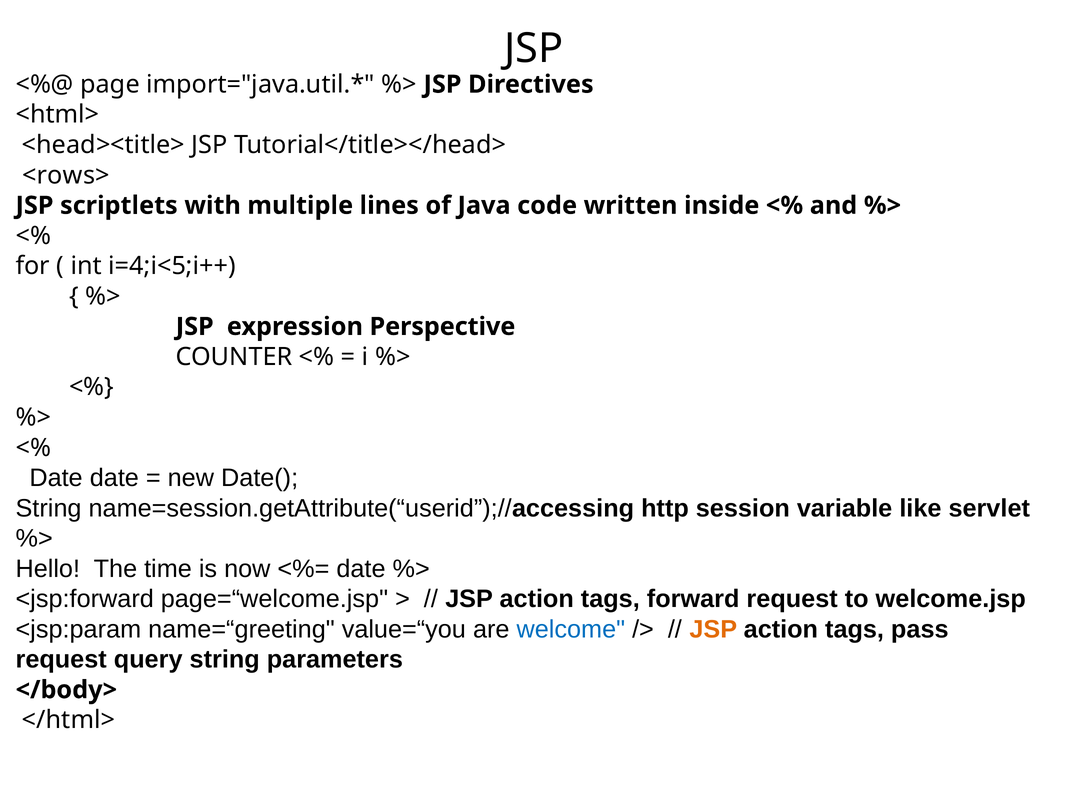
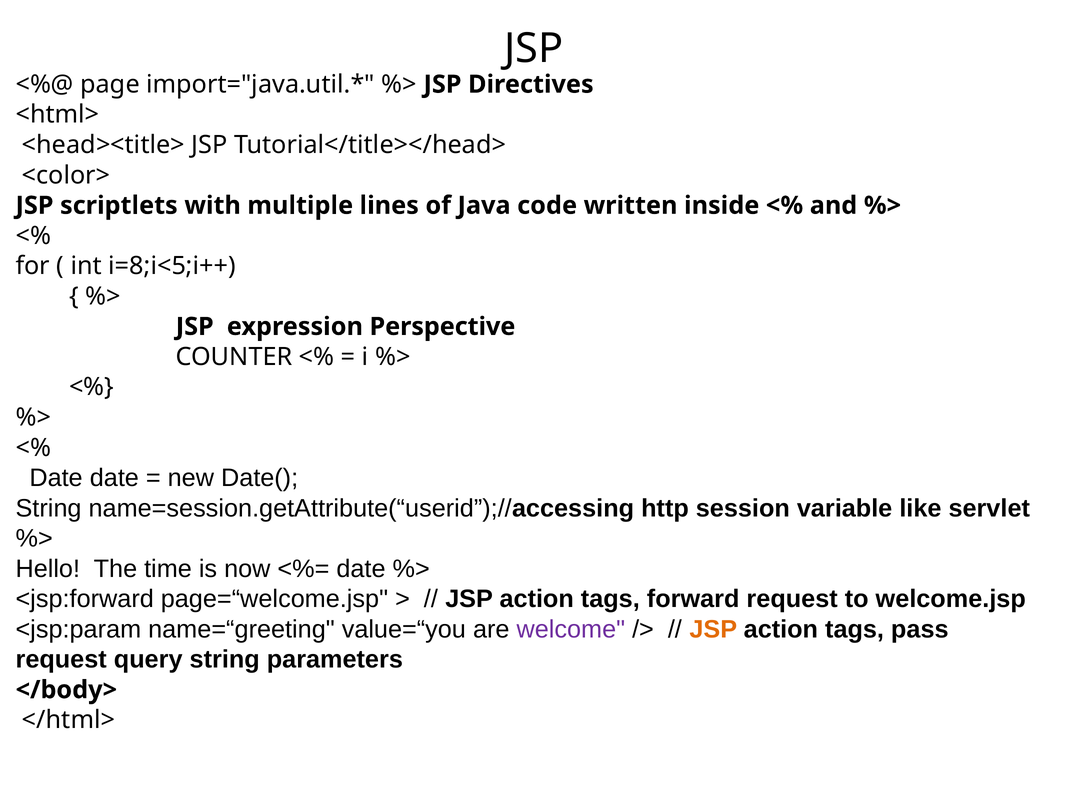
<rows>: <rows> -> <color>
i=4;i<5;i++: i=4;i<5;i++ -> i=8;i<5;i++
welcome colour: blue -> purple
